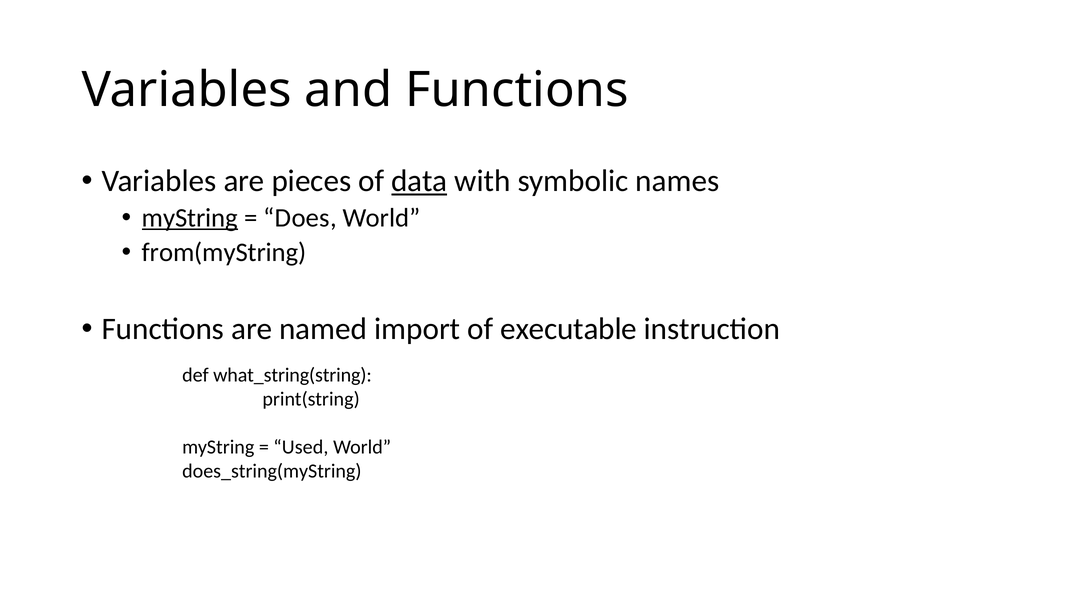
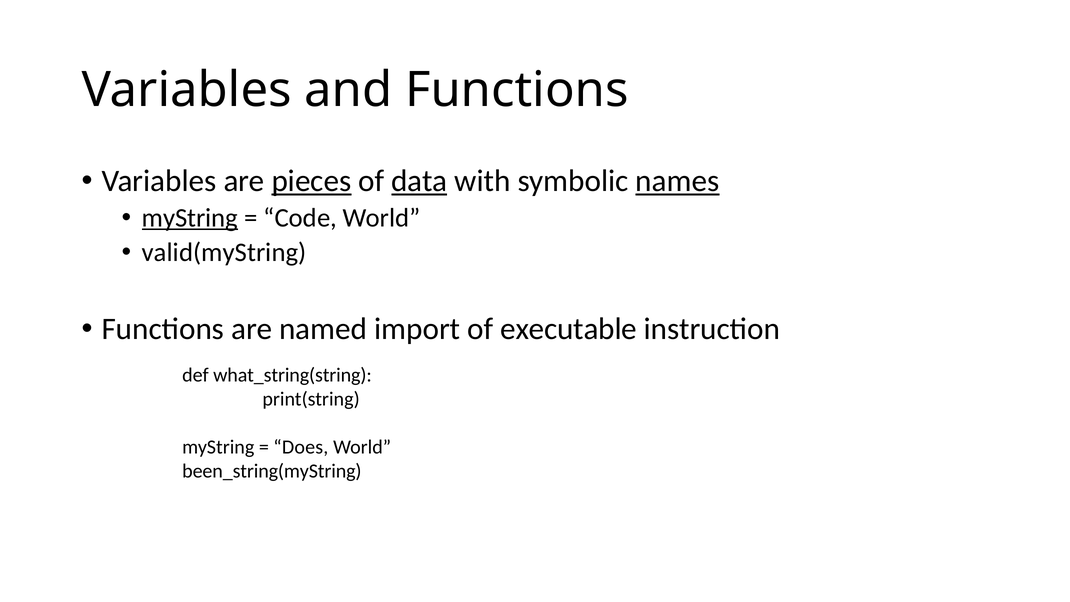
pieces underline: none -> present
names underline: none -> present
Does: Does -> Code
from(myString: from(myString -> valid(myString
Used: Used -> Does
does_string(myString: does_string(myString -> been_string(myString
